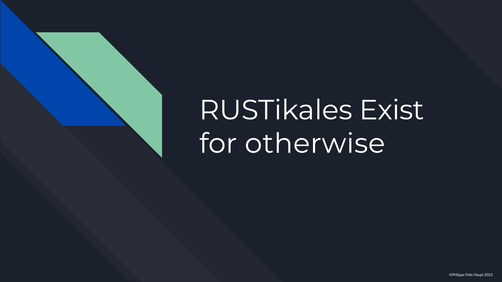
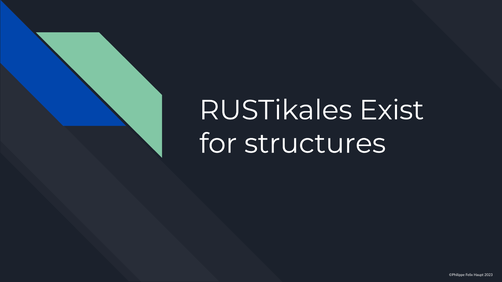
otherwise: otherwise -> structures
